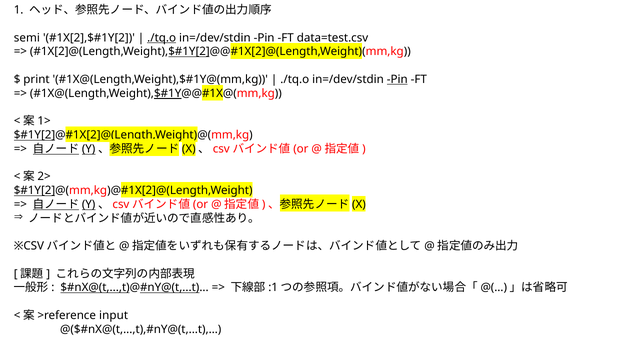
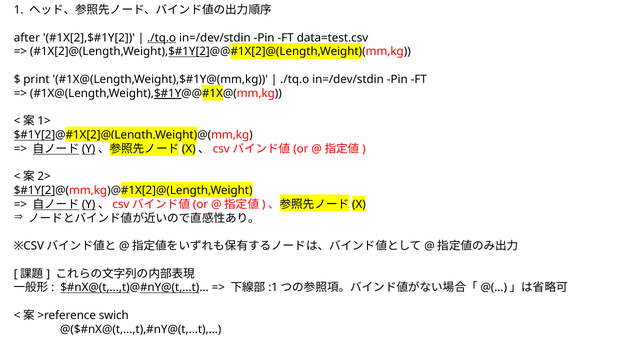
semi: semi -> after
Pin at (397, 80) underline: present -> none
input: input -> swich
